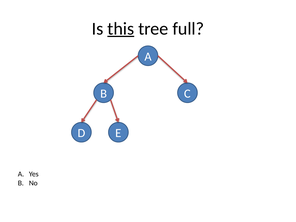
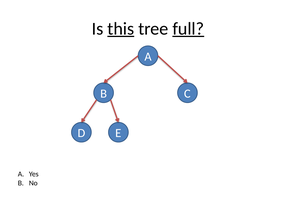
full underline: none -> present
